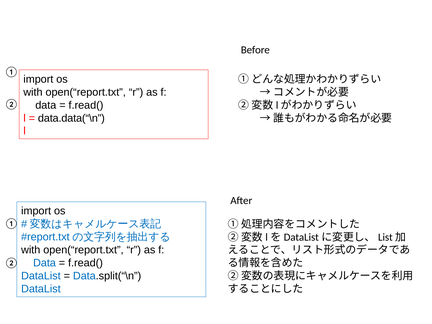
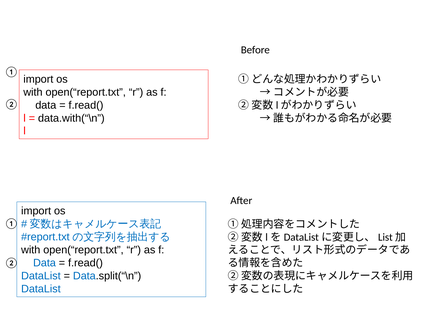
data.data(“\n: data.data(“\n -> data.with(“\n
